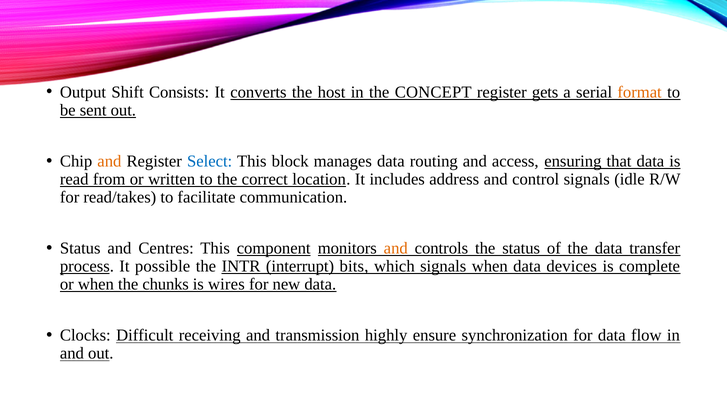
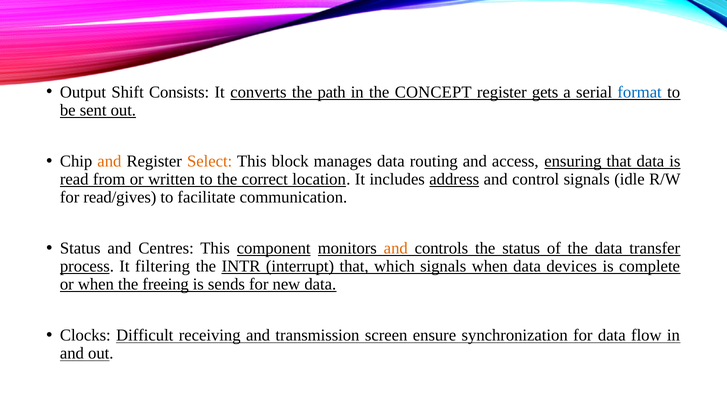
host: host -> path
format colour: orange -> blue
Select colour: blue -> orange
address underline: none -> present
read/takes: read/takes -> read/gives
possible: possible -> filtering
interrupt bits: bits -> that
chunks: chunks -> freeing
wires: wires -> sends
highly: highly -> screen
